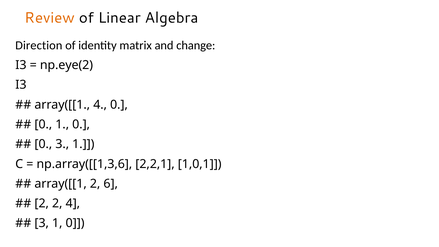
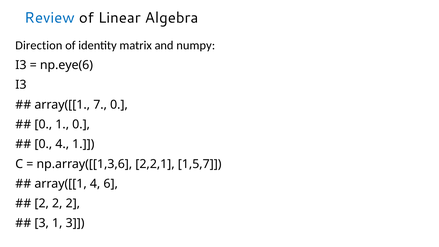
Review colour: orange -> blue
change: change -> numpy
np.eye(2: np.eye(2 -> np.eye(6
array([[1 4: 4 -> 7
0 3: 3 -> 4
1,0,1: 1,0,1 -> 1,5,7
array([[1 2: 2 -> 4
2 2 4: 4 -> 2
3 1 0: 0 -> 3
